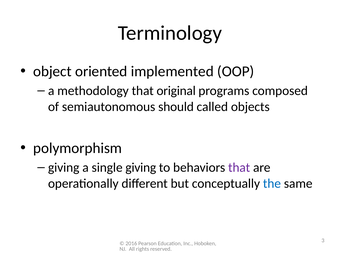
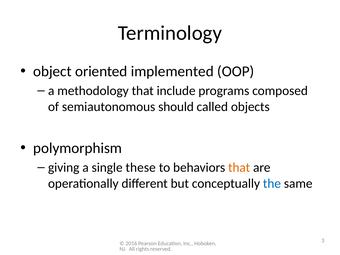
original: original -> include
single giving: giving -> these
that at (239, 168) colour: purple -> orange
